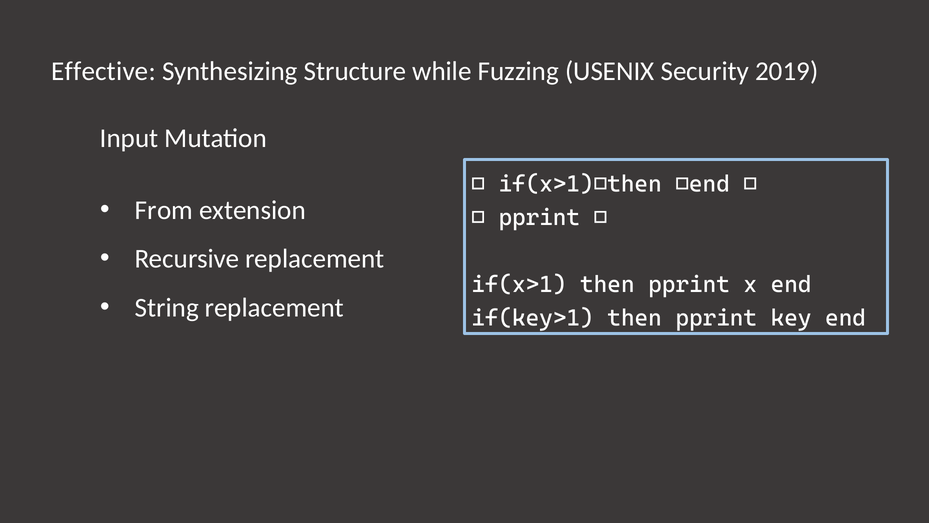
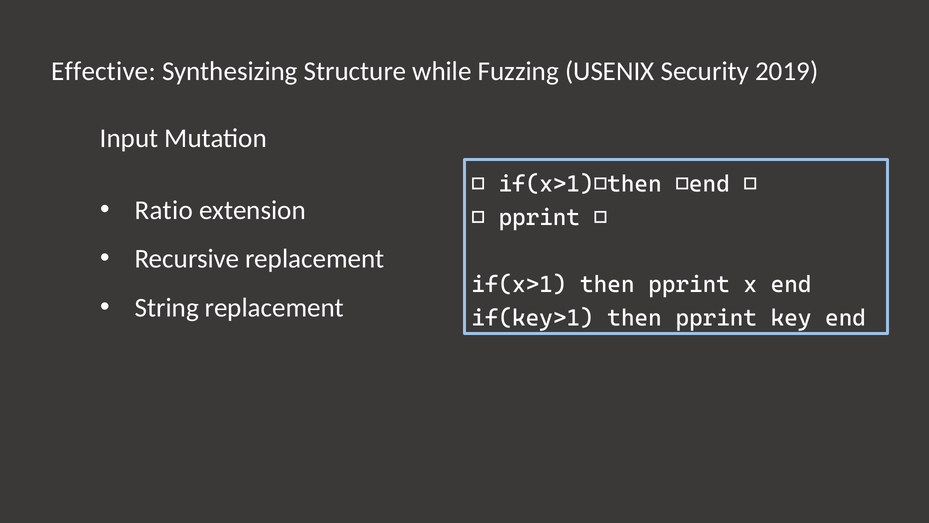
From: From -> Ratio
